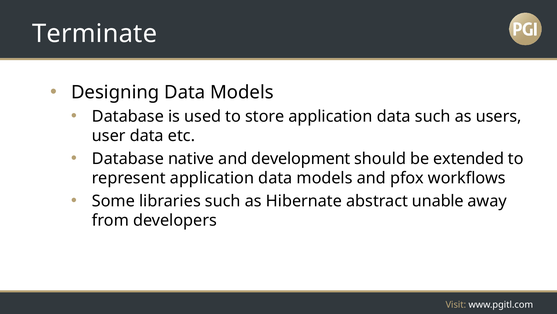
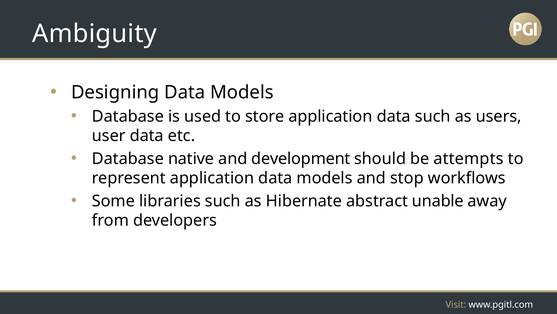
Terminate: Terminate -> Ambiguity
extended: extended -> attempts
pfox: pfox -> stop
